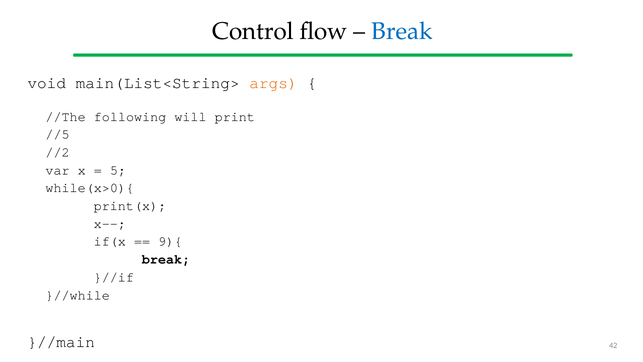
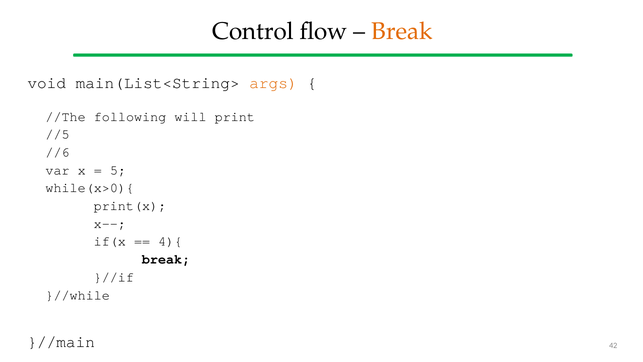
Break at (402, 31) colour: blue -> orange
//2: //2 -> //6
9){: 9){ -> 4){
